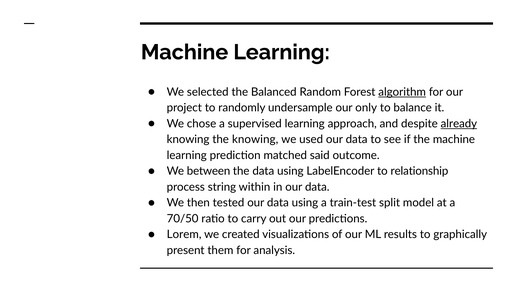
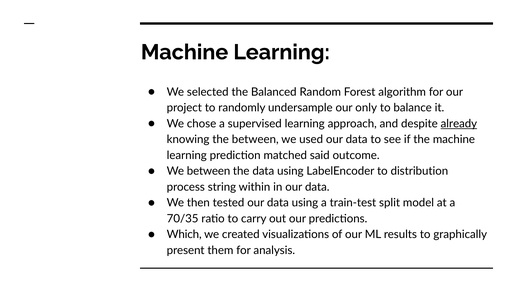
algorithm underline: present -> none
the knowing: knowing -> between
relationship: relationship -> distribution
70/50: 70/50 -> 70/35
Lorem: Lorem -> Which
